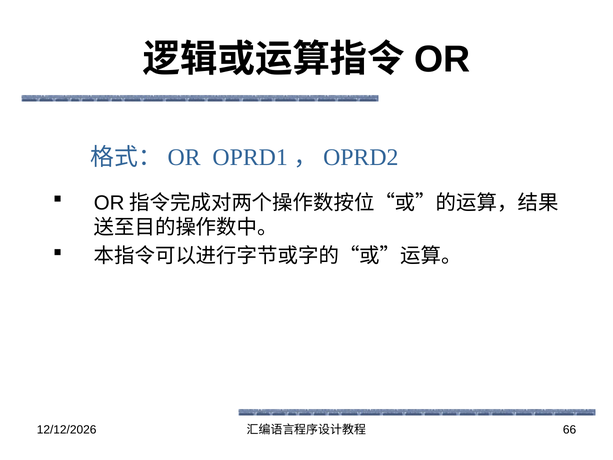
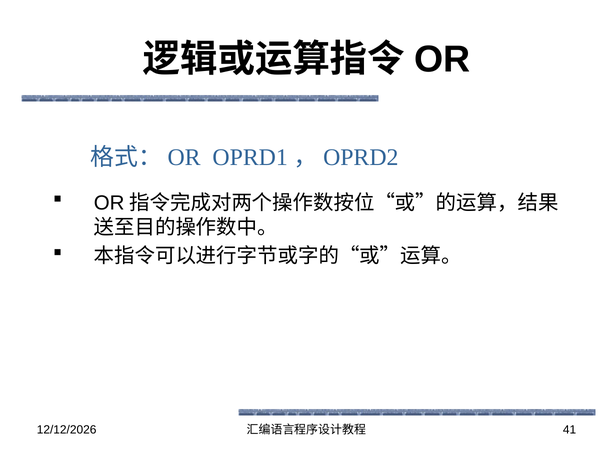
66: 66 -> 41
